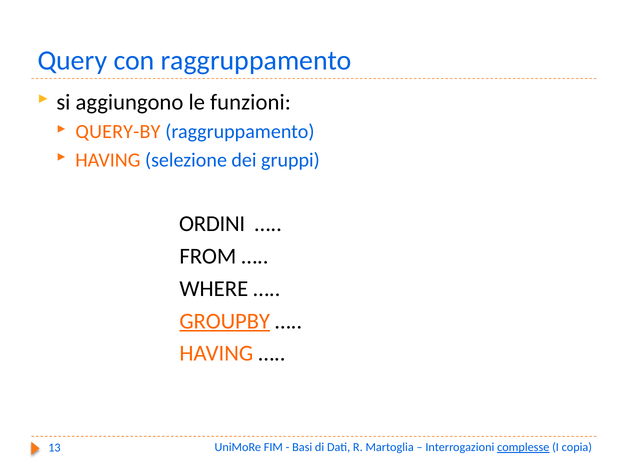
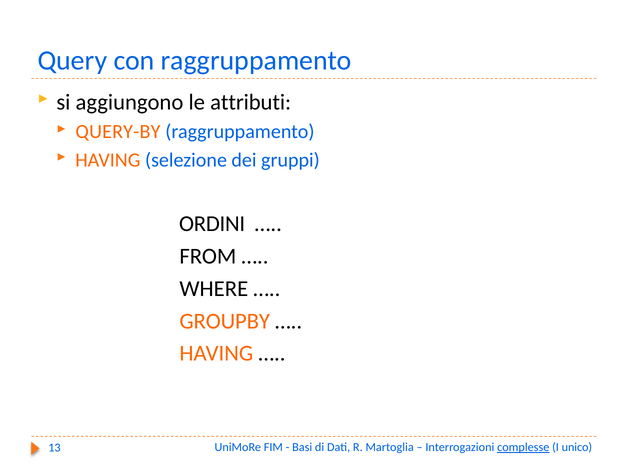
funzioni: funzioni -> attributi
GROUPBY underline: present -> none
copia: copia -> unico
